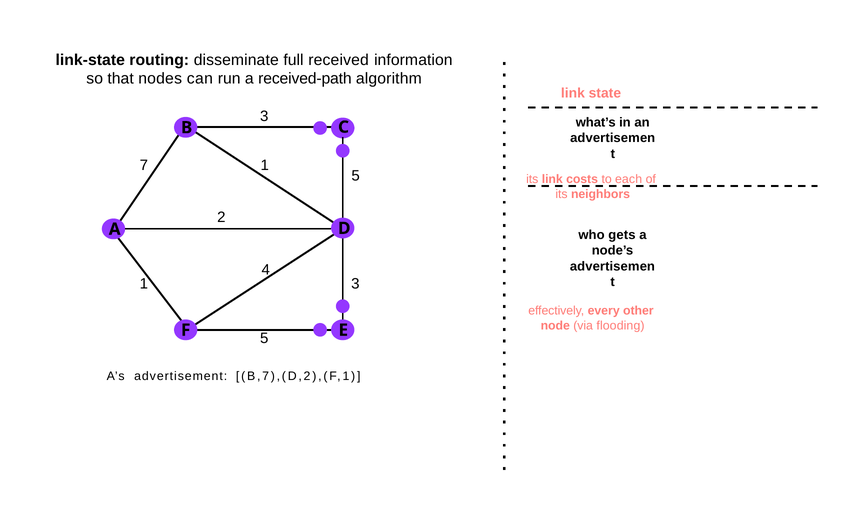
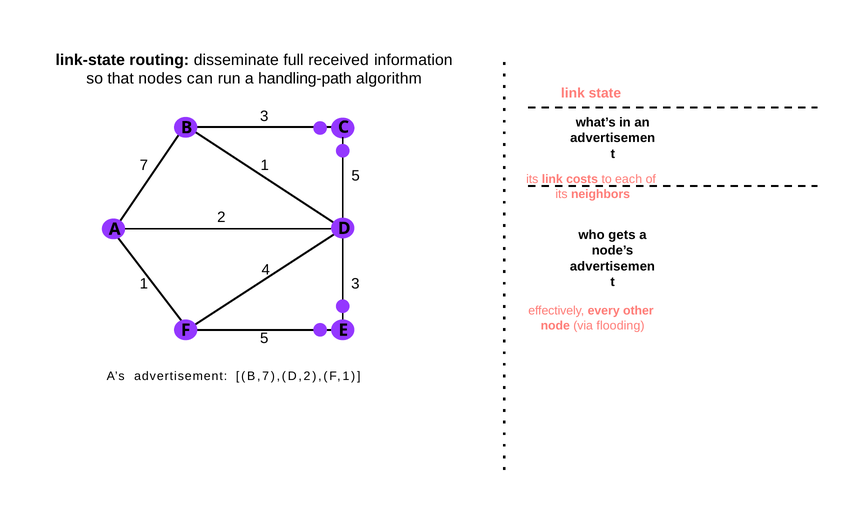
received-path: received-path -> handling-path
